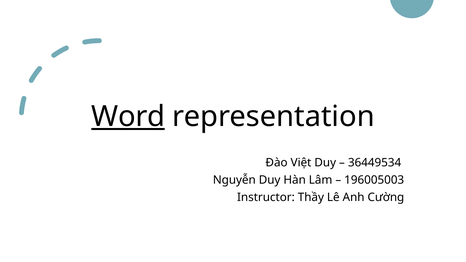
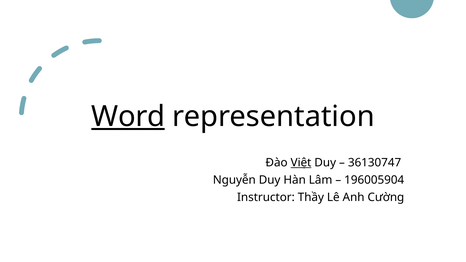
Việt underline: none -> present
36449534: 36449534 -> 36130747
196005003: 196005003 -> 196005904
